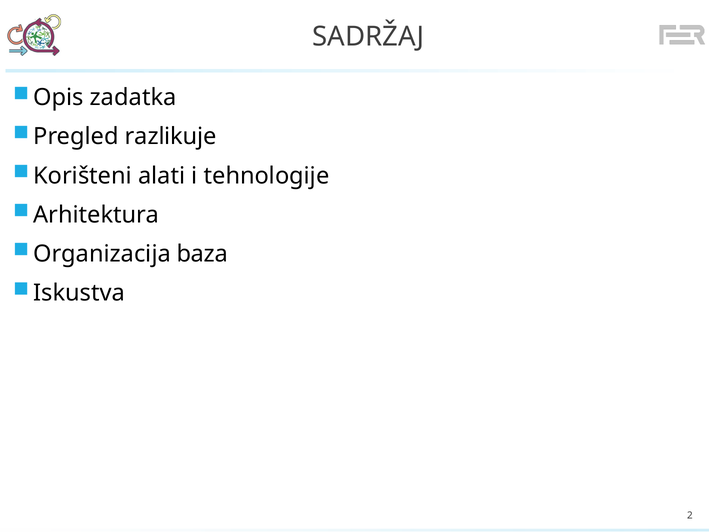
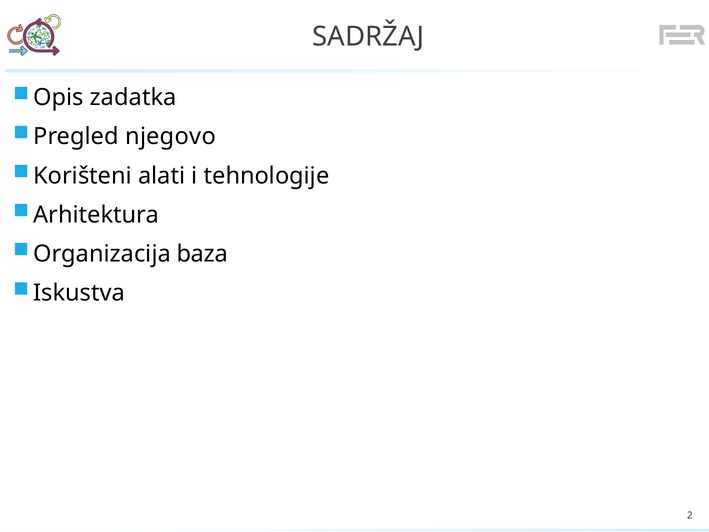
razlikuje: razlikuje -> njegovo
